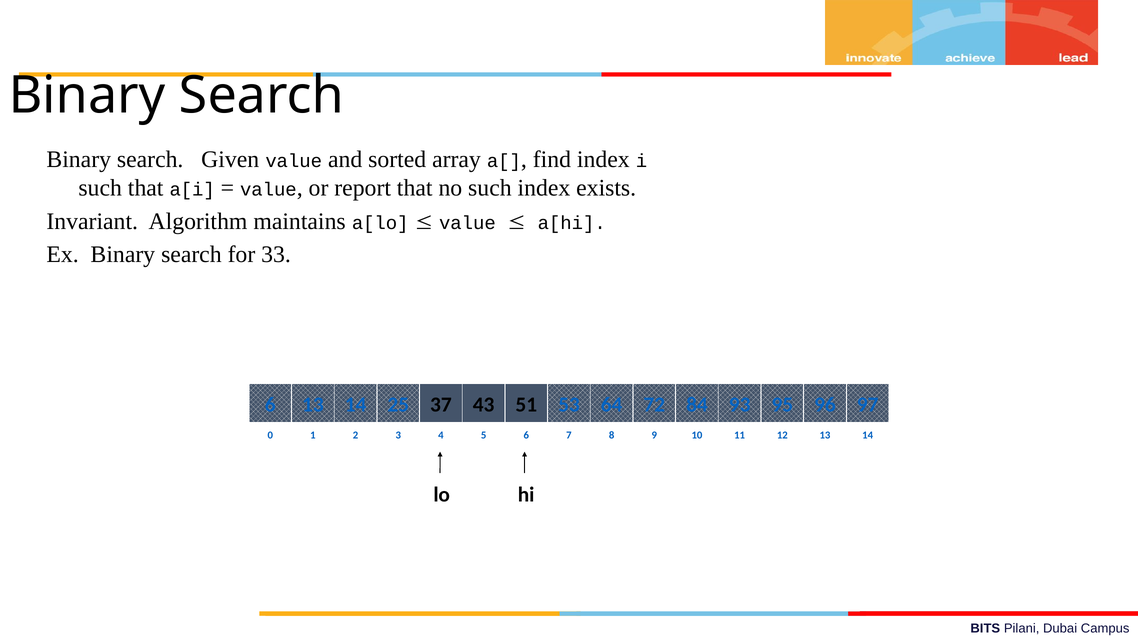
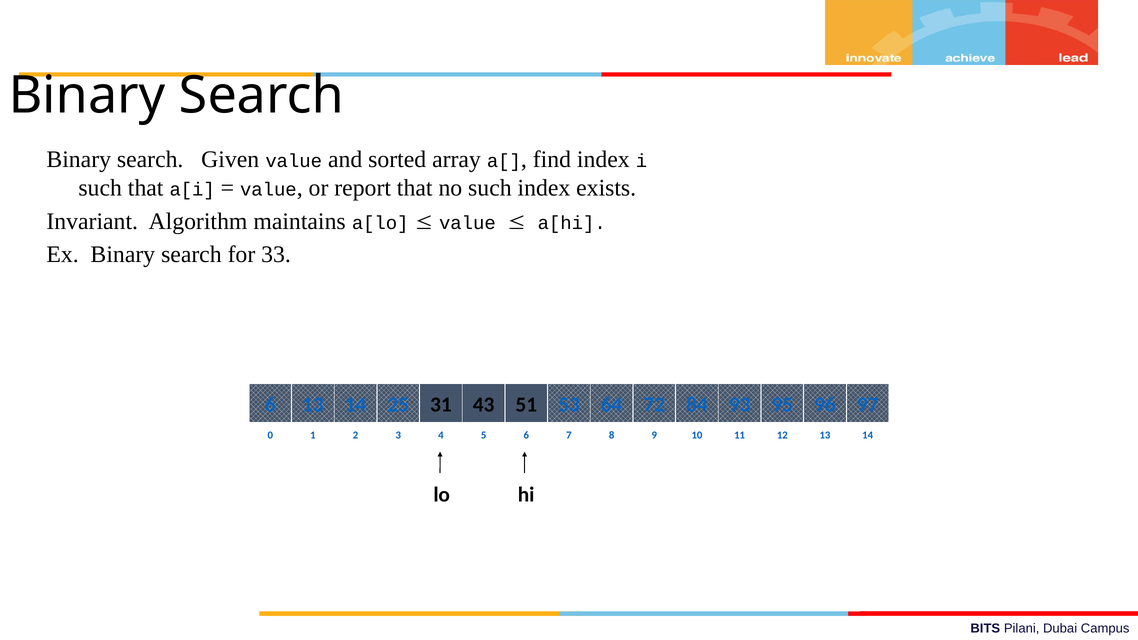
37: 37 -> 31
